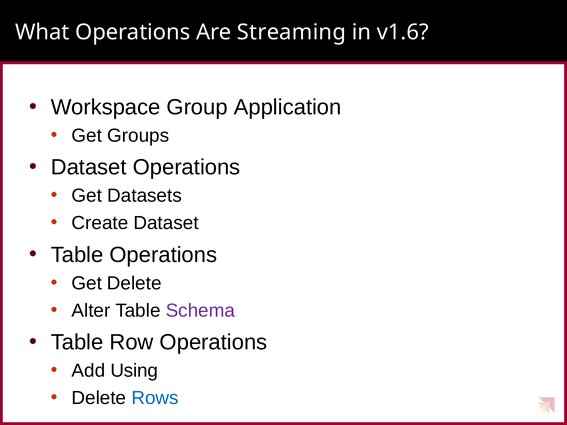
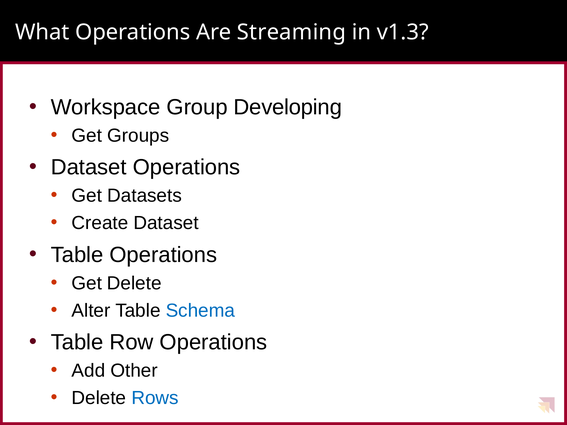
v1.6: v1.6 -> v1.3
Application: Application -> Developing
Schema colour: purple -> blue
Using: Using -> Other
